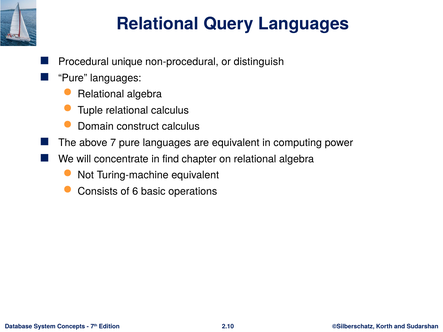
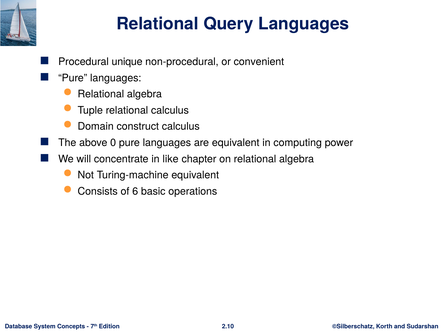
distinguish: distinguish -> convenient
7: 7 -> 0
find: find -> like
